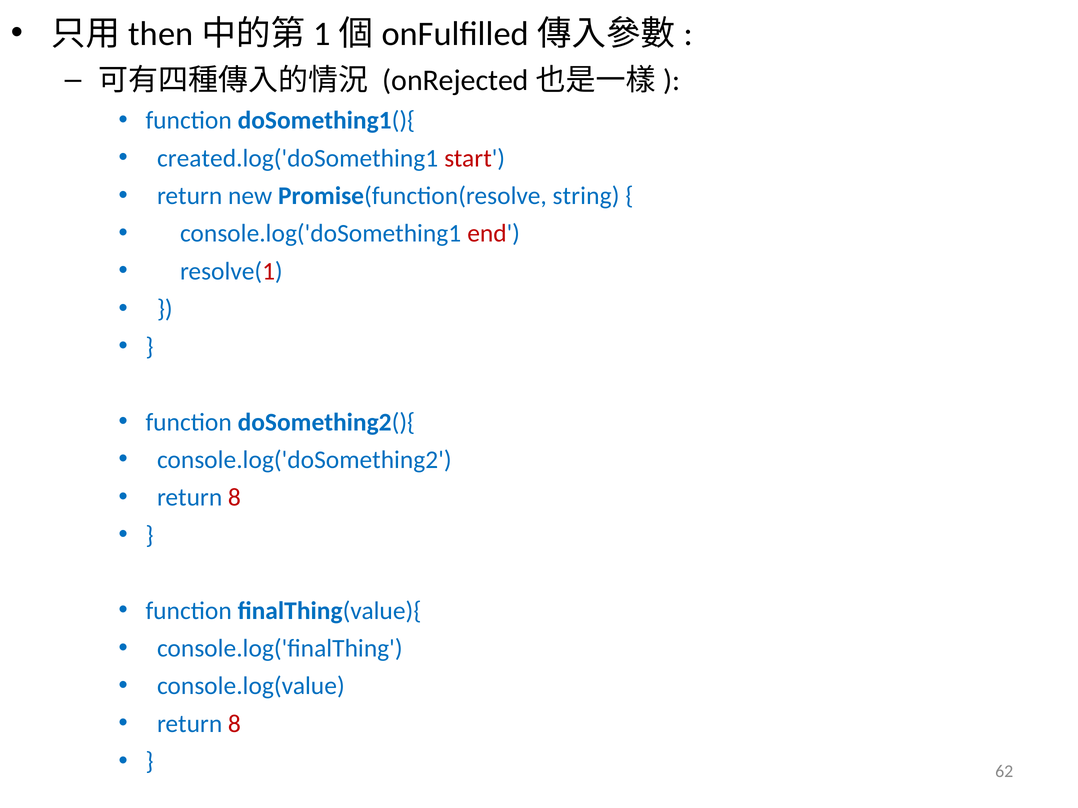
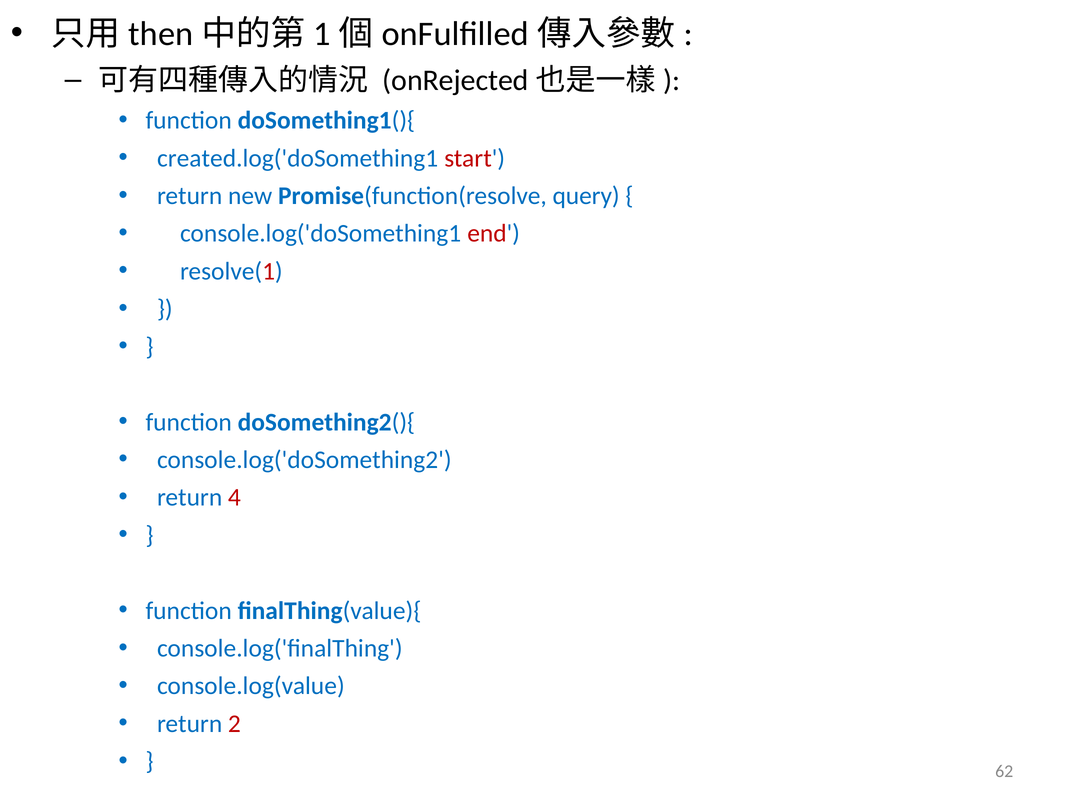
string: string -> query
8 at (234, 498): 8 -> 4
8 at (234, 724): 8 -> 2
